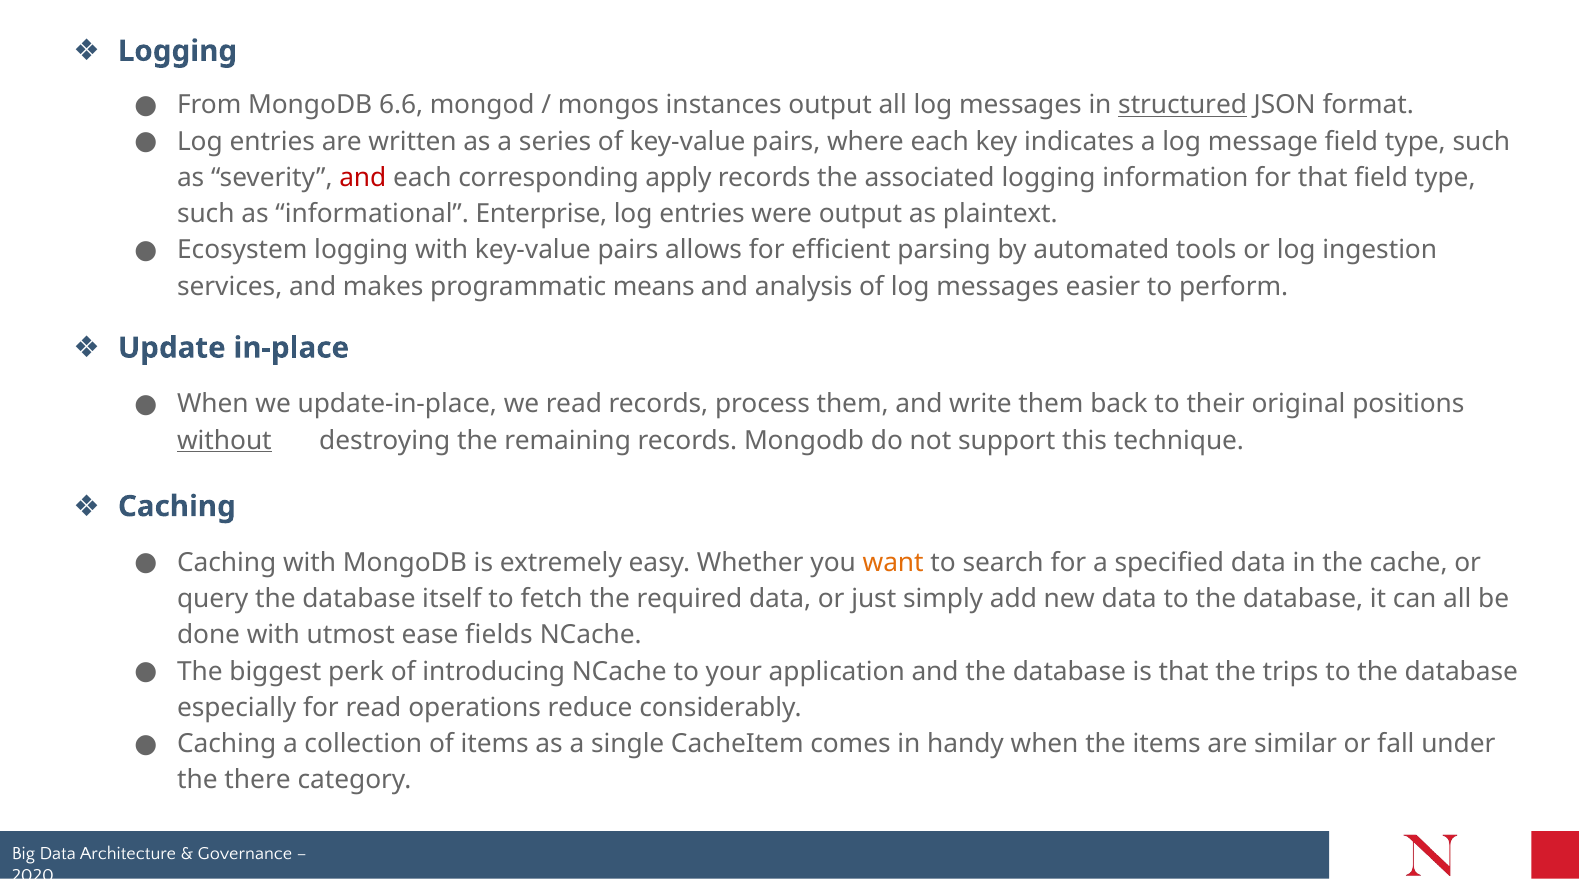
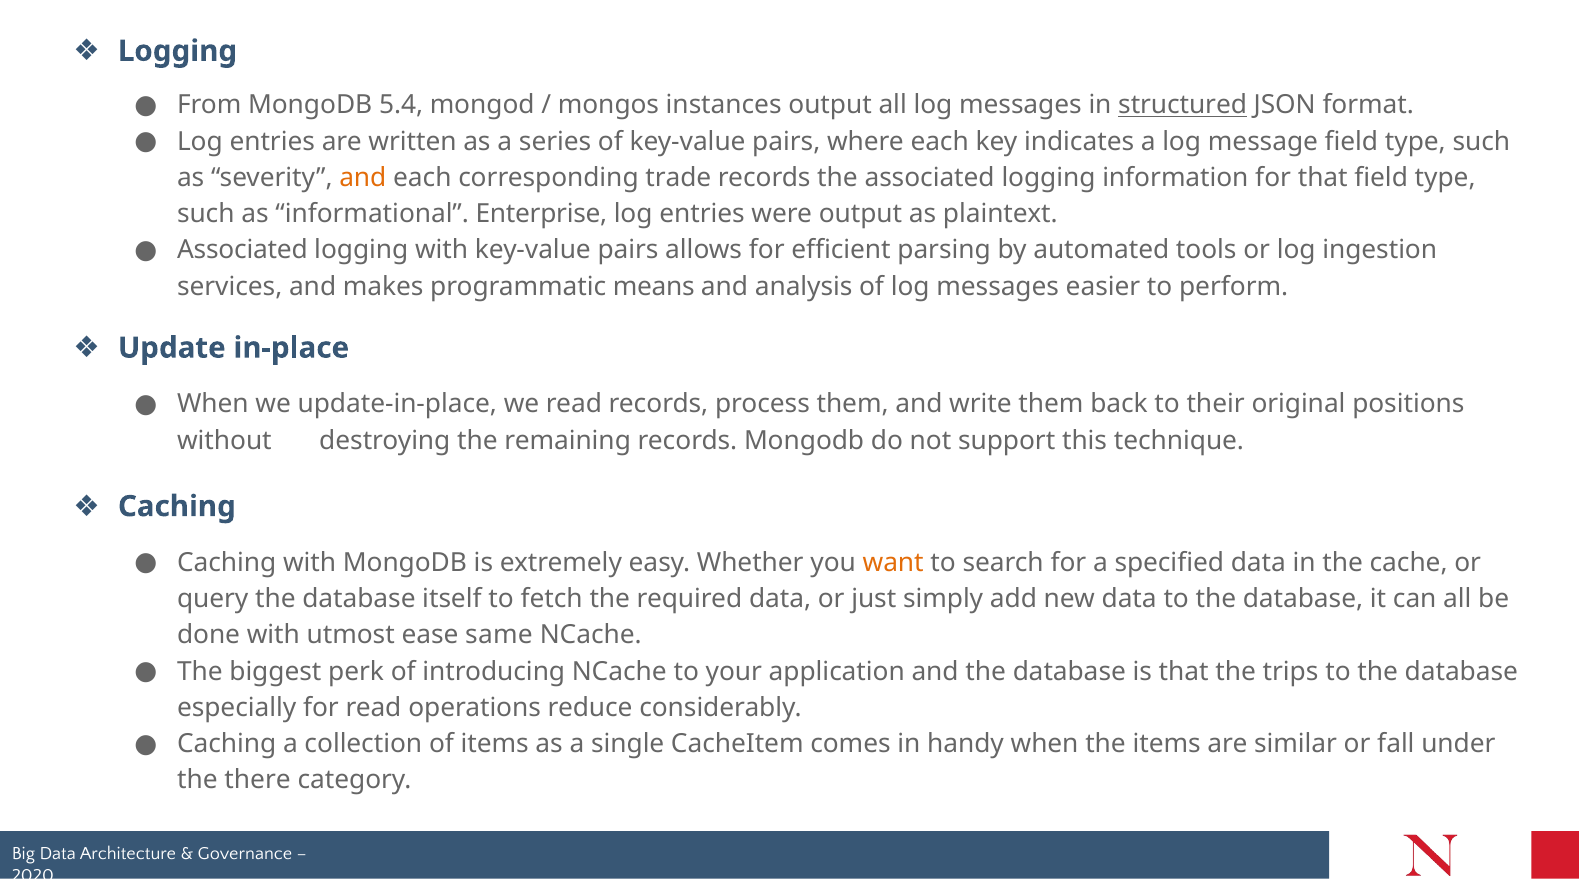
6.6: 6.6 -> 5.4
and at (363, 178) colour: red -> orange
apply: apply -> trade
Ecosystem at (242, 250): Ecosystem -> Associated
without underline: present -> none
fields: fields -> same
